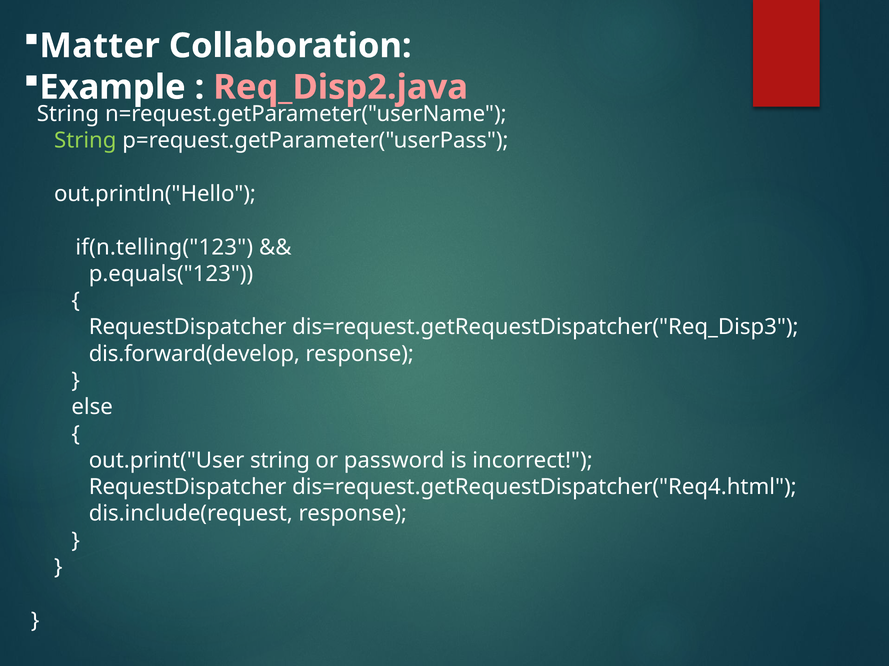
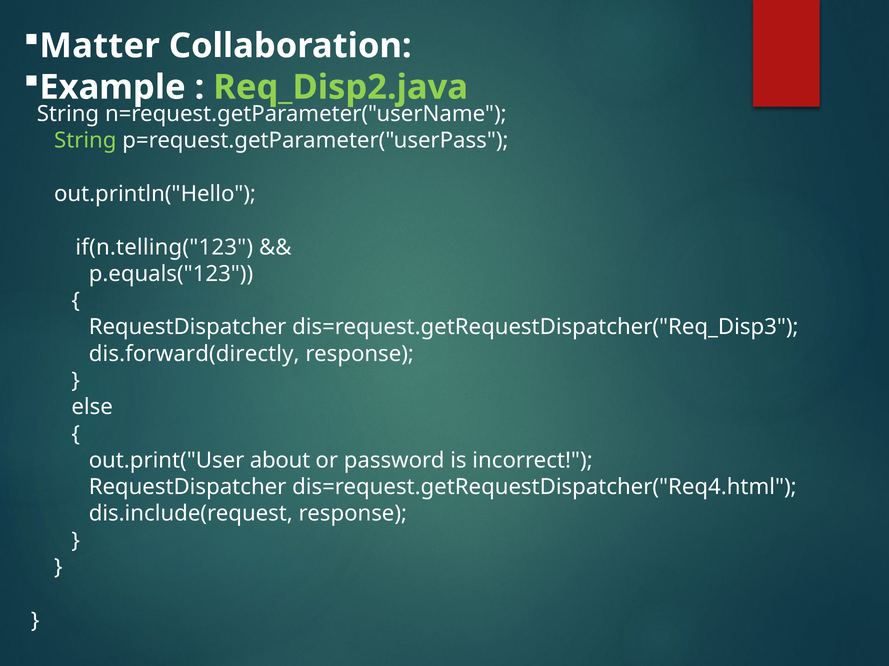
Req_Disp2.java colour: pink -> light green
dis.forward(develop: dis.forward(develop -> dis.forward(directly
out.print("User string: string -> about
